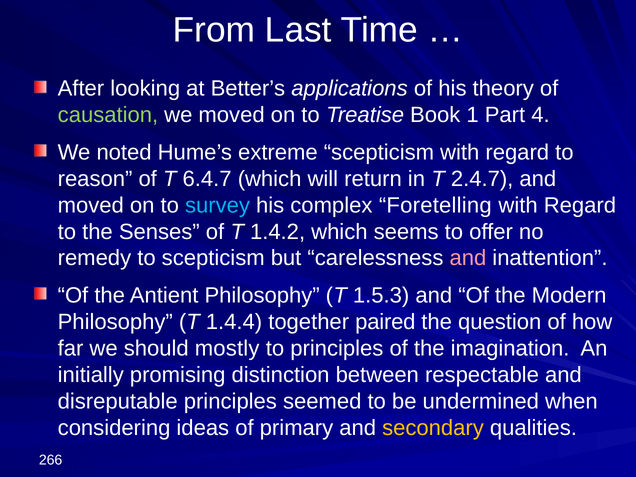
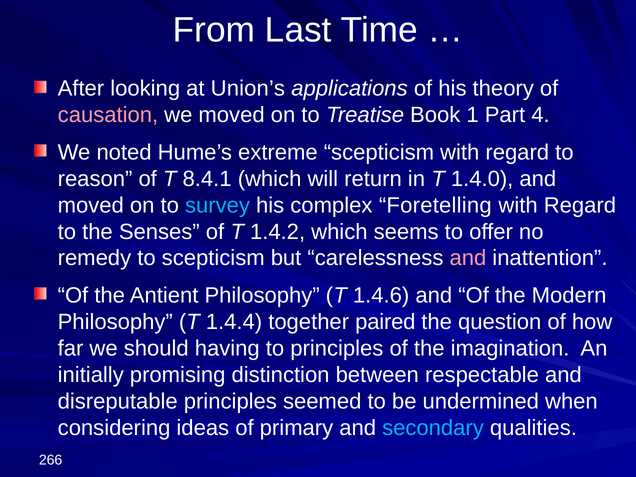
Better’s: Better’s -> Union’s
causation colour: light green -> pink
6.4.7: 6.4.7 -> 8.4.1
2.4.7: 2.4.7 -> 1.4.0
1.5.3: 1.5.3 -> 1.4.6
mostly: mostly -> having
secondary colour: yellow -> light blue
